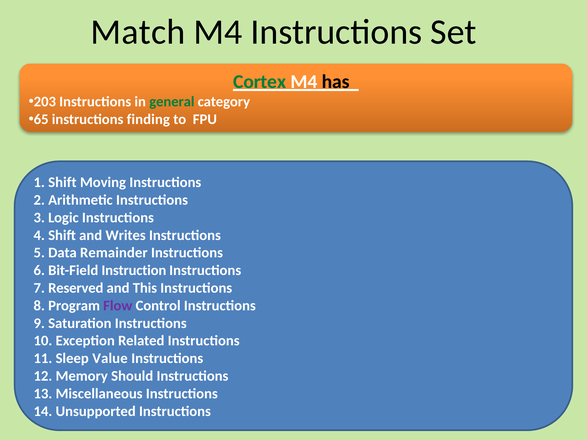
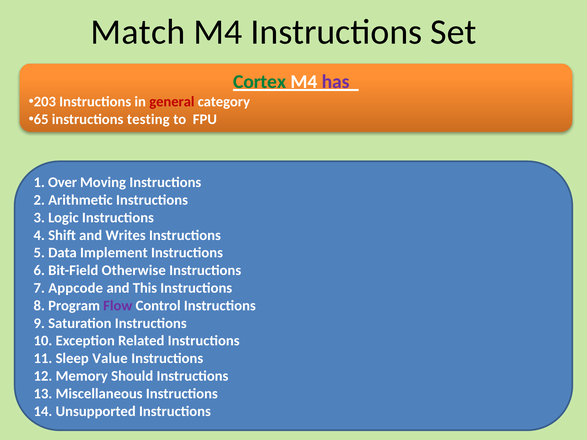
has colour: black -> purple
general colour: green -> red
finding: finding -> testing
1 Shift: Shift -> Over
Remainder: Remainder -> Implement
Instruction: Instruction -> Otherwise
Reserved: Reserved -> Appcode
